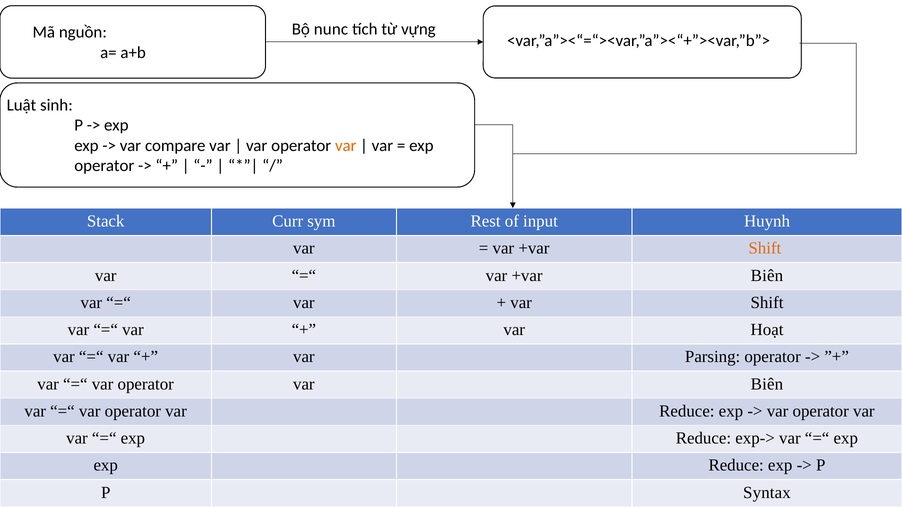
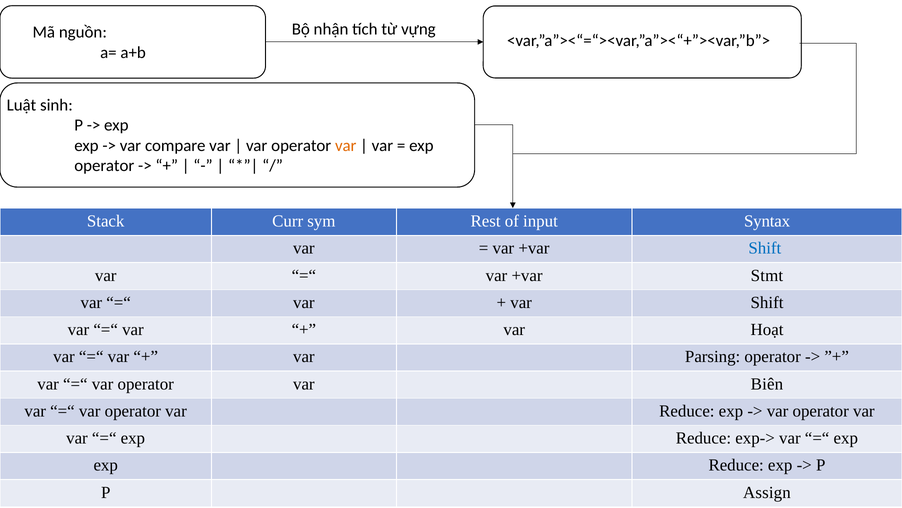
nunc: nunc -> nhận
Huynh: Huynh -> Syntax
Shift at (765, 248) colour: orange -> blue
+var Biên: Biên -> Stmt
Syntax: Syntax -> Assign
